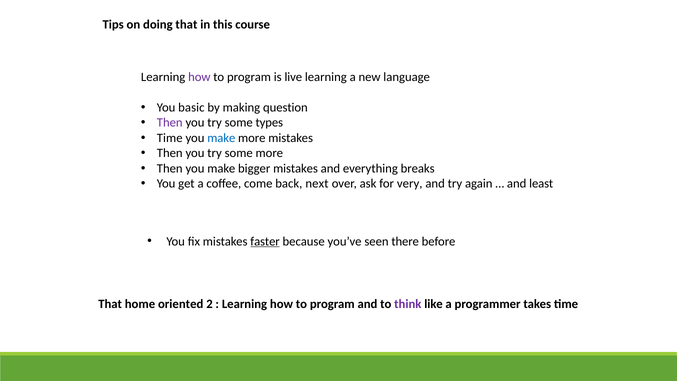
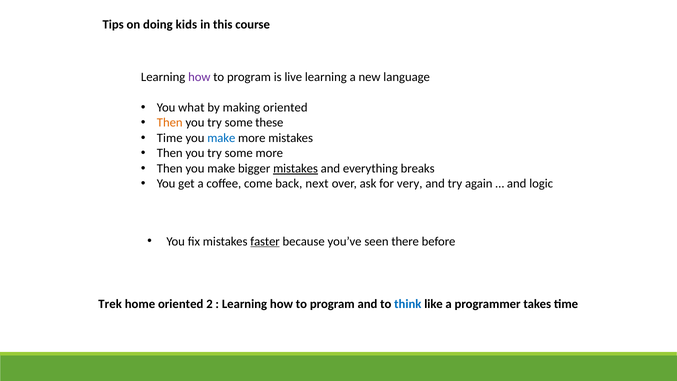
doing that: that -> kids
basic: basic -> what
making question: question -> oriented
Then at (170, 123) colour: purple -> orange
types: types -> these
mistakes at (296, 168) underline: none -> present
least: least -> logic
That at (110, 304): That -> Trek
think colour: purple -> blue
